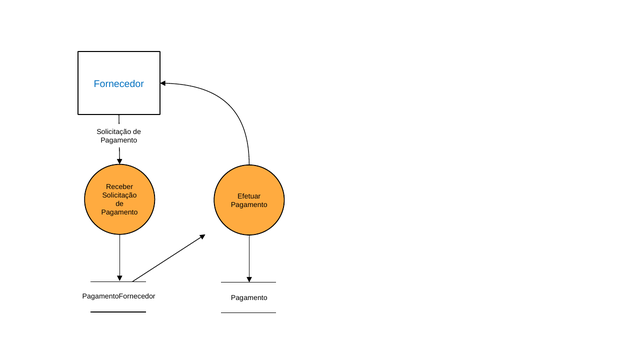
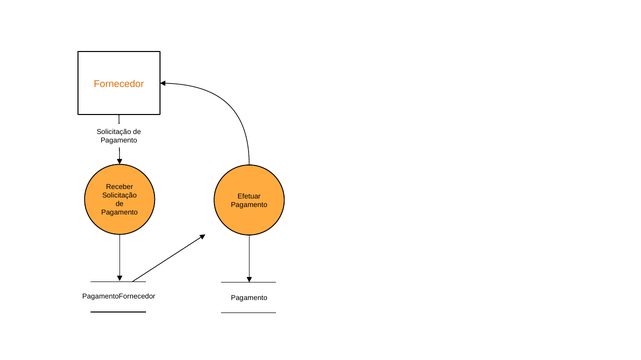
Fornecedor colour: blue -> orange
